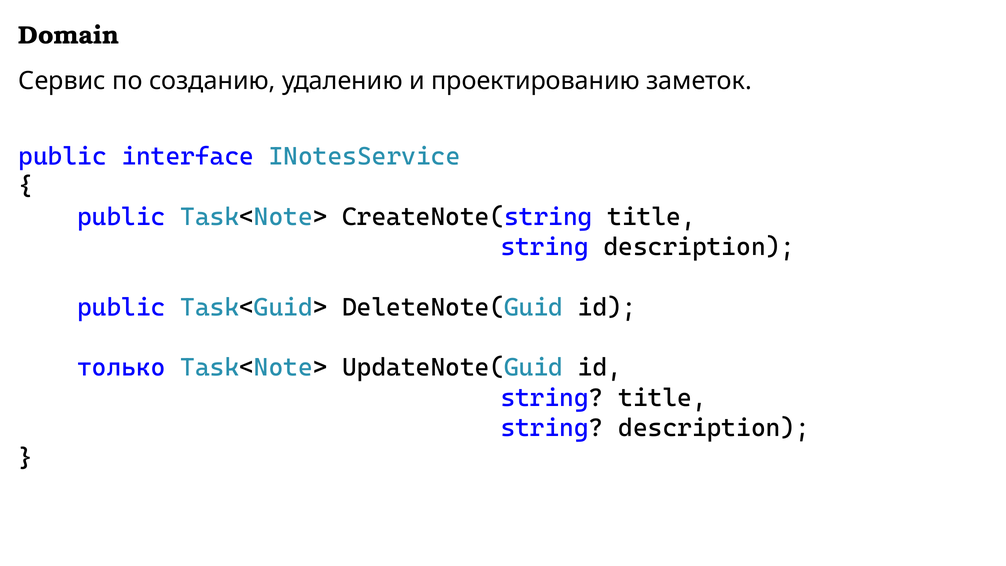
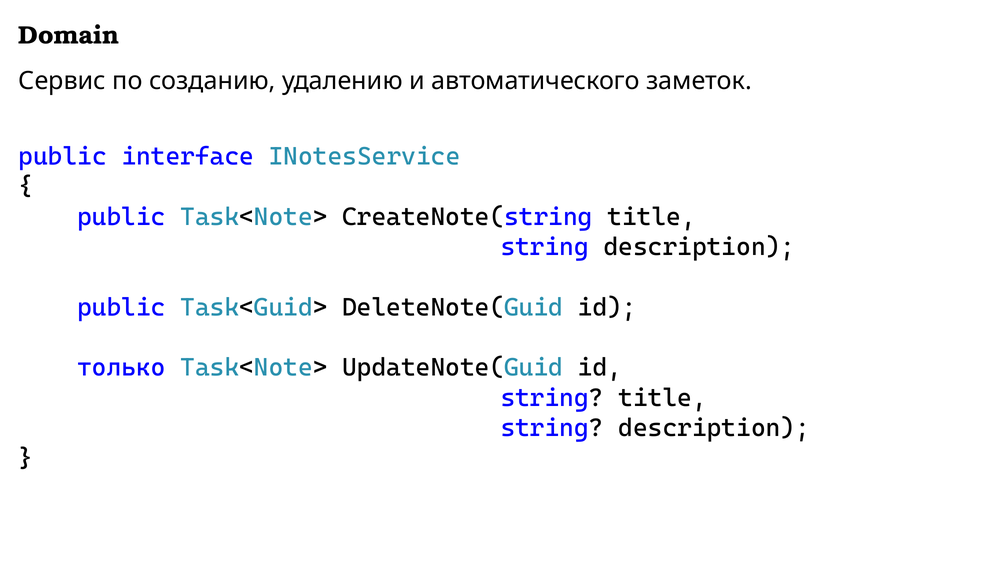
проектированию: проектированию -> автоматического
